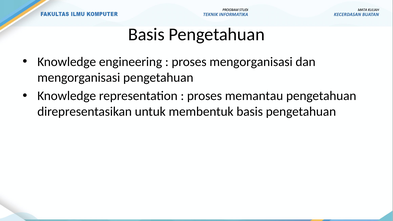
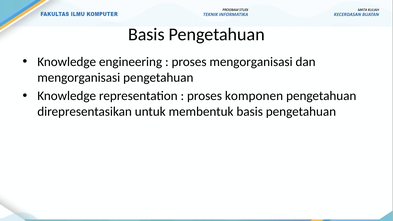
memantau: memantau -> komponen
